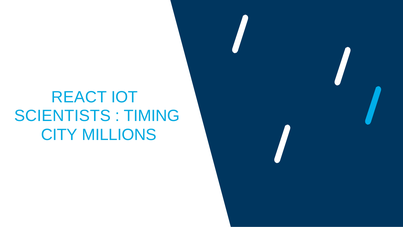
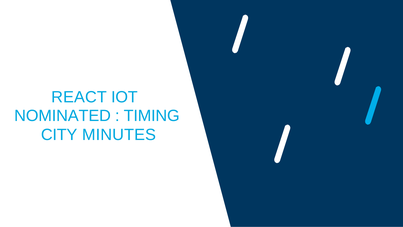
SCIENTISTS: SCIENTISTS -> NOMINATED
MILLIONS: MILLIONS -> MINUTES
